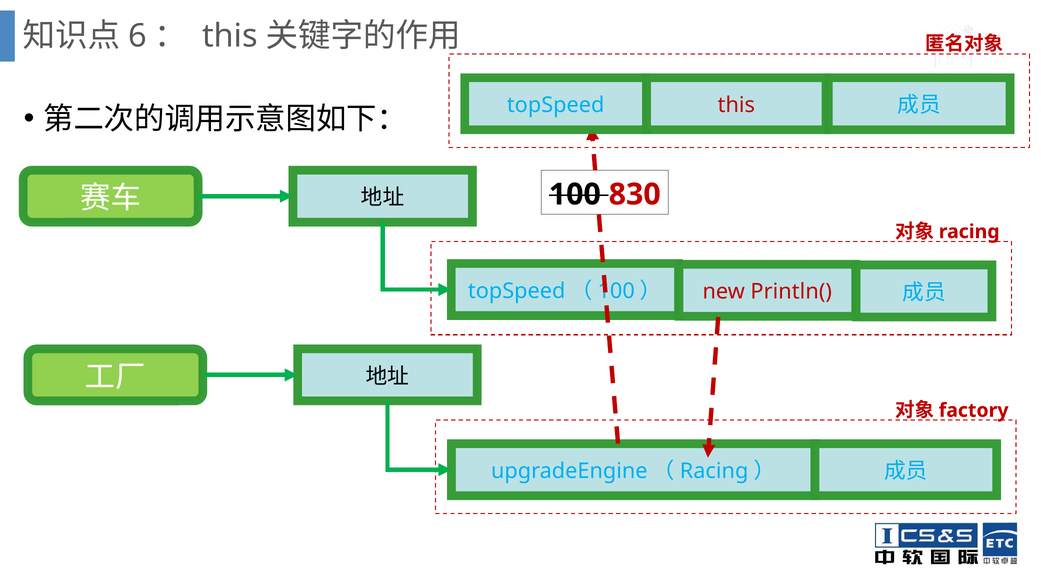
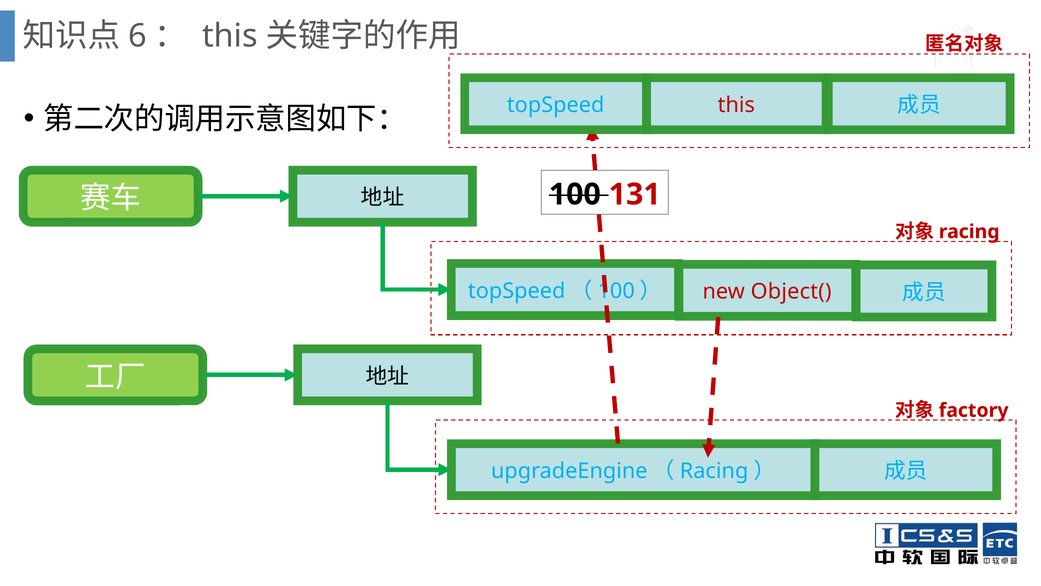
830: 830 -> 131
Println(: Println( -> Object(
